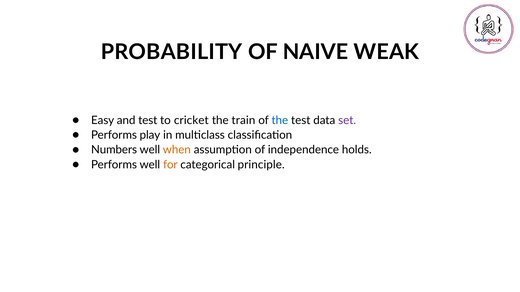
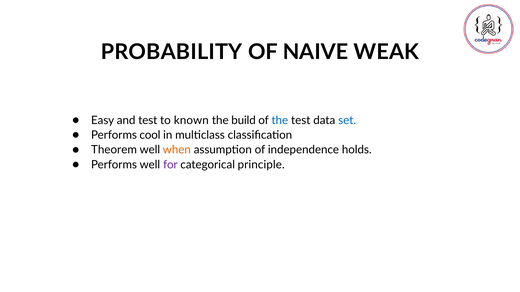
cricket: cricket -> known
train: train -> build
set colour: purple -> blue
play: play -> cool
Numbers: Numbers -> Theorem
for colour: orange -> purple
